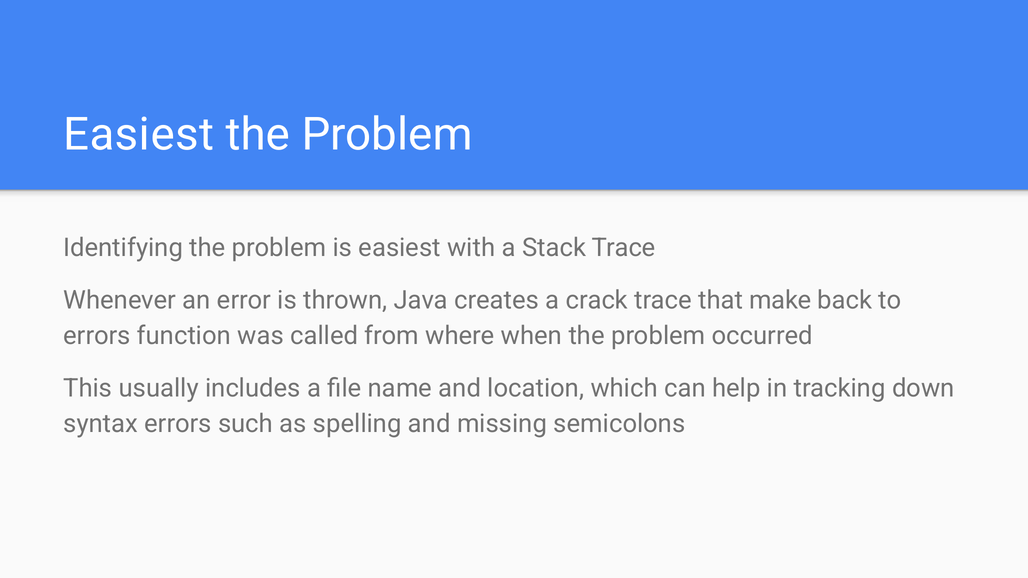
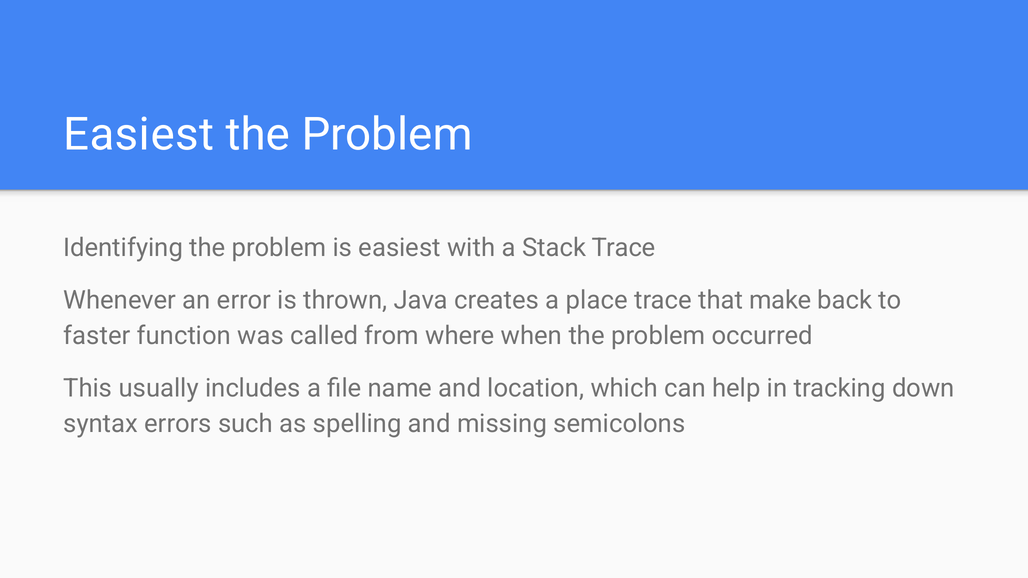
crack: crack -> place
errors at (97, 336): errors -> faster
